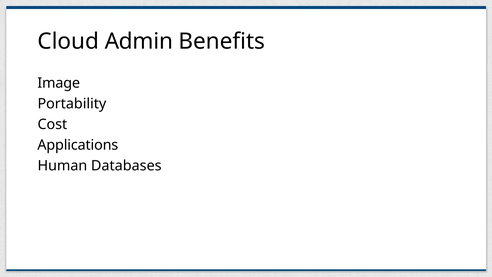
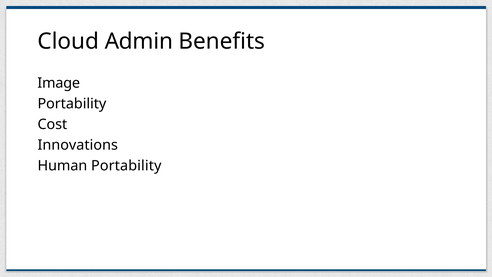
Applications: Applications -> Innovations
Human Databases: Databases -> Portability
